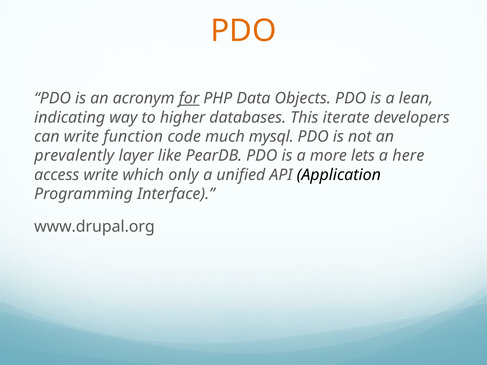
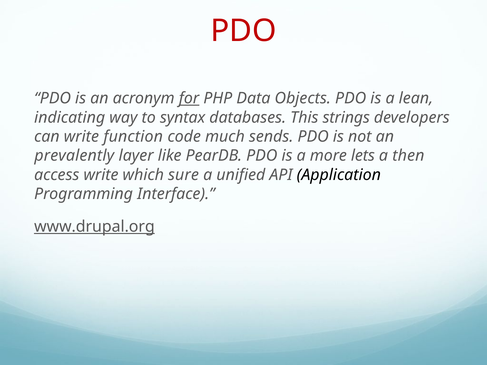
PDO at (243, 31) colour: orange -> red
higher: higher -> syntax
iterate: iterate -> strings
mysql: mysql -> sends
here: here -> then
only: only -> sure
www.drupal.org underline: none -> present
